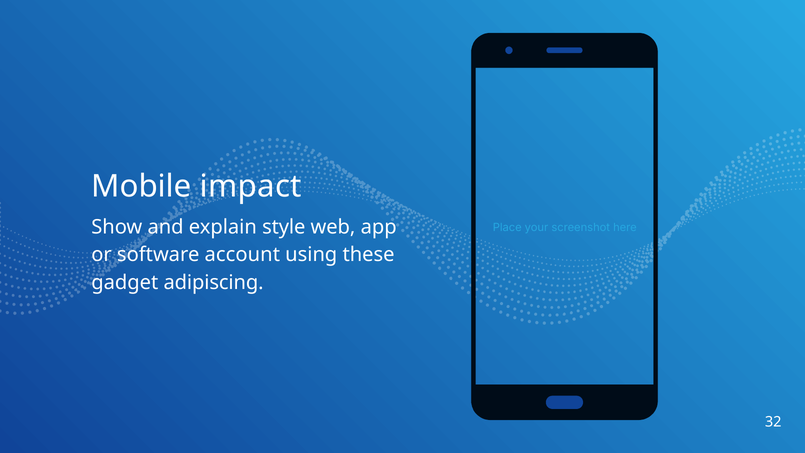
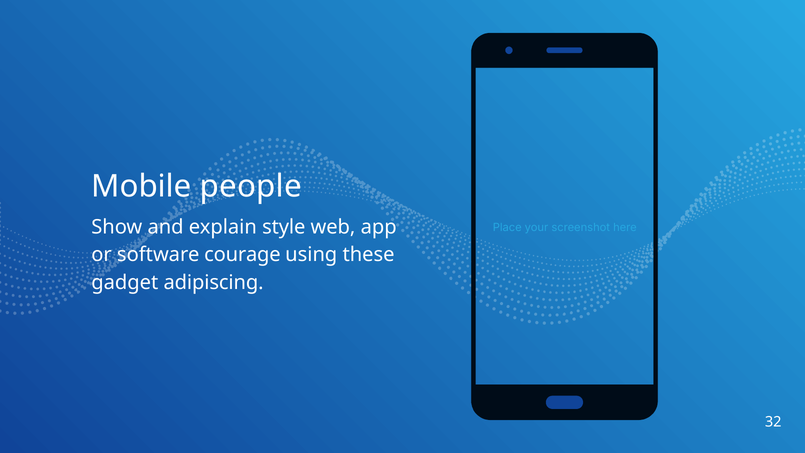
impact: impact -> people
account: account -> courage
